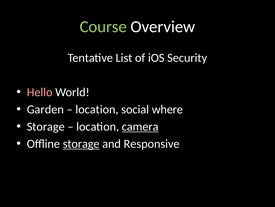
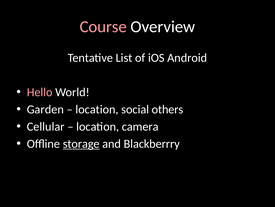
Course colour: light green -> pink
Security: Security -> Android
where: where -> others
Storage at (46, 126): Storage -> Cellular
camera underline: present -> none
Responsive: Responsive -> Blackberrry
